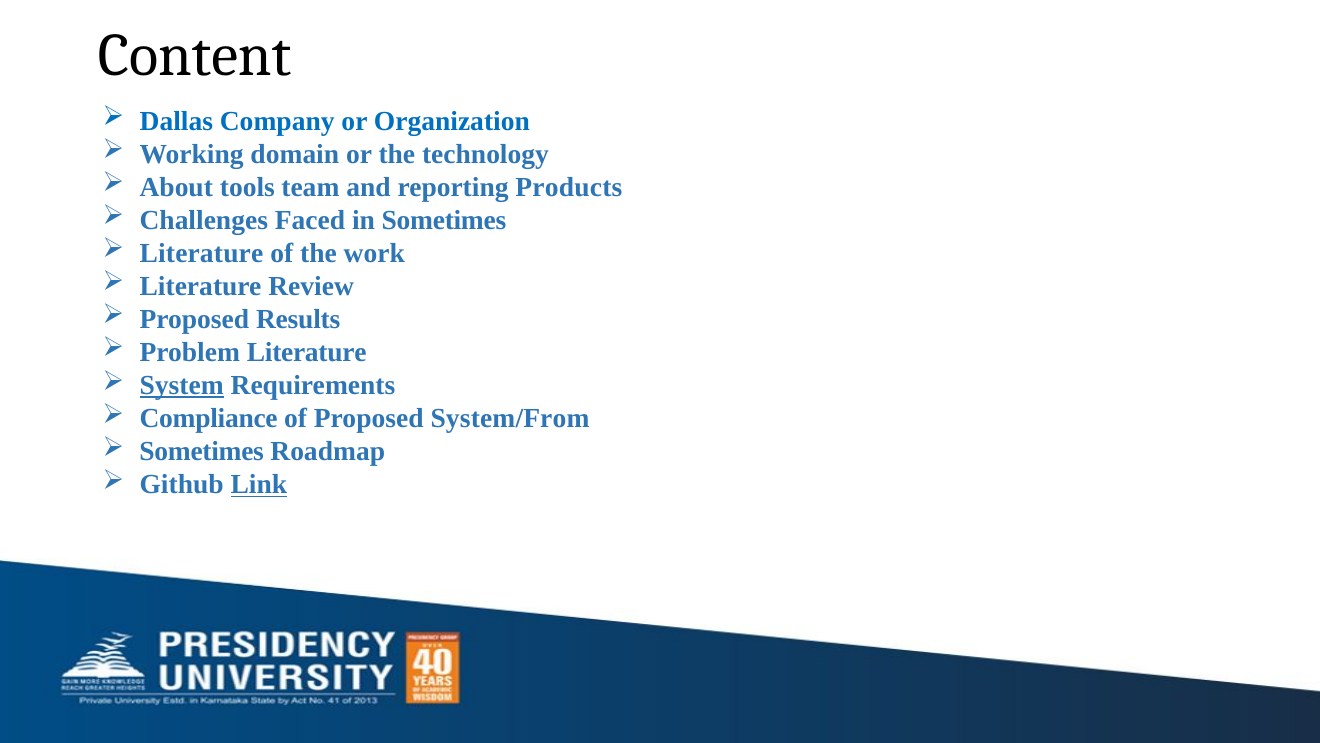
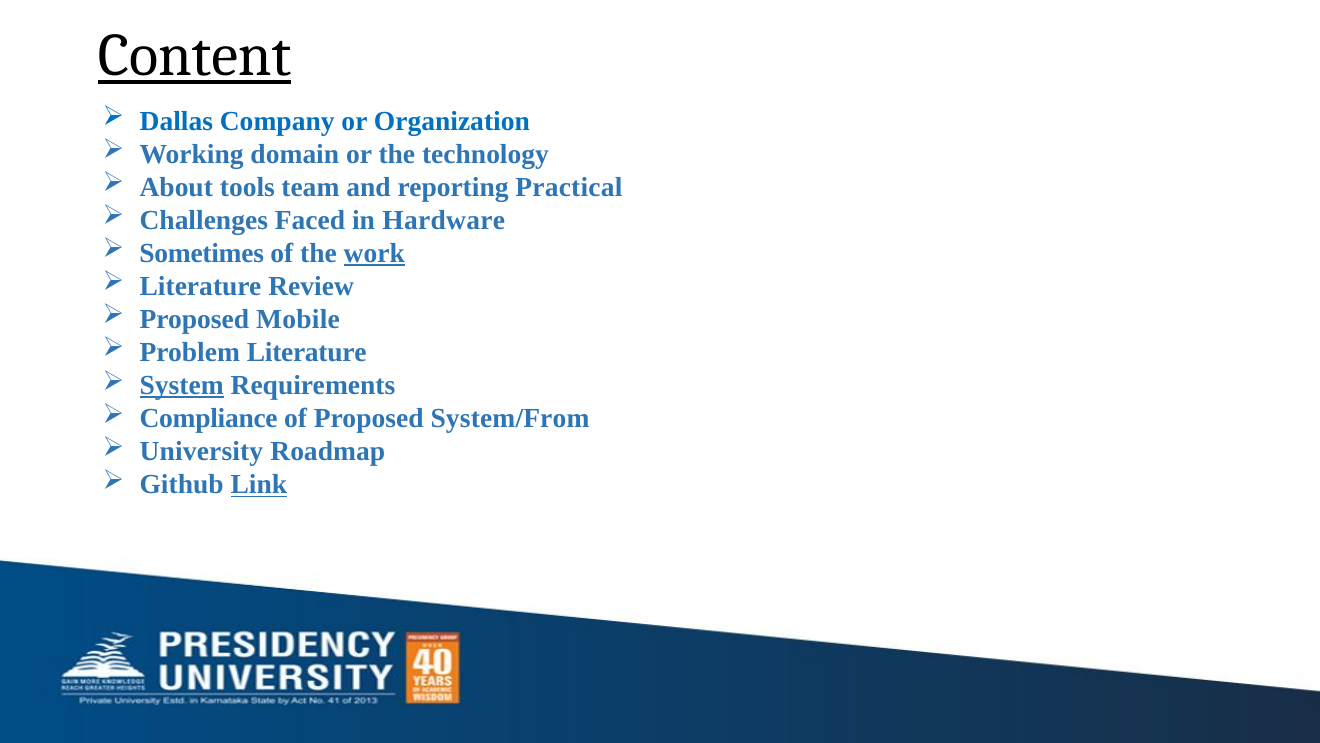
Content underline: none -> present
Products: Products -> Practical
in Sometimes: Sometimes -> Hardware
Literature at (201, 253): Literature -> Sometimes
work underline: none -> present
Results: Results -> Mobile
Sometimes at (202, 451): Sometimes -> University
